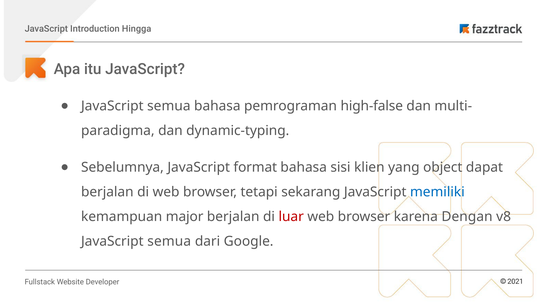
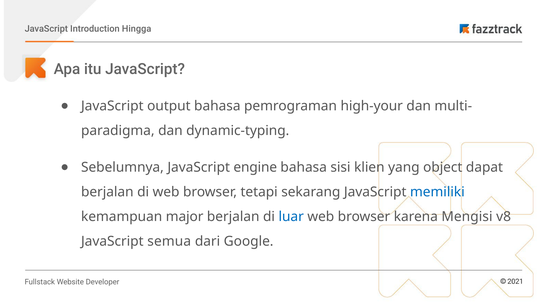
semua at (169, 106): semua -> output
high-false: high-false -> high-your
format: format -> engine
luar colour: red -> blue
Dengan: Dengan -> Mengisi
